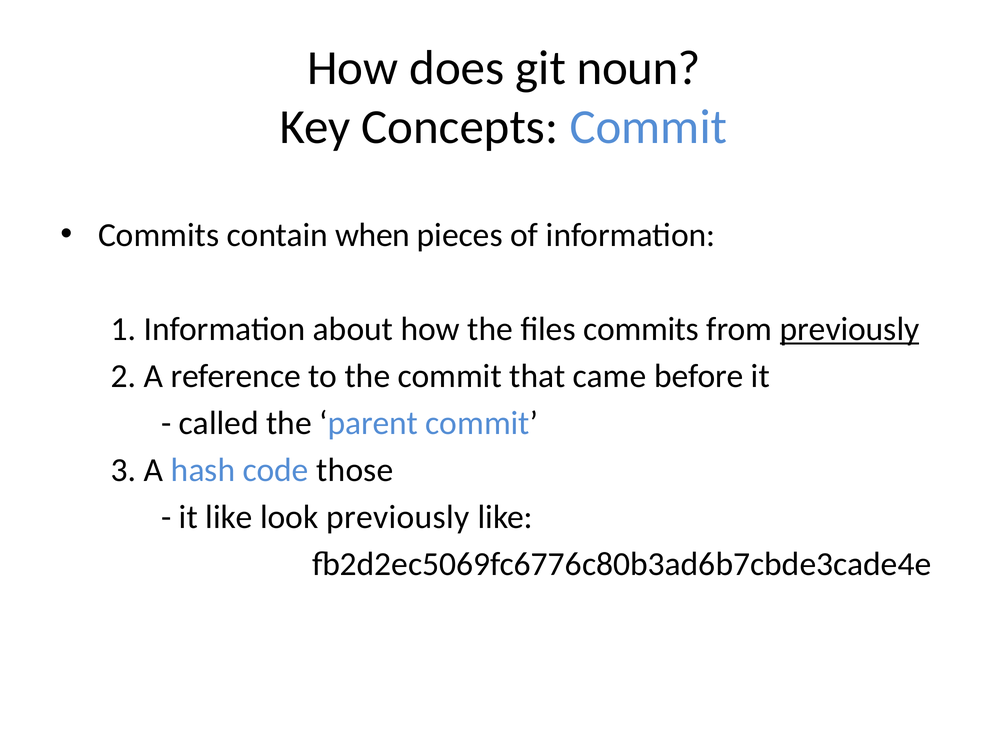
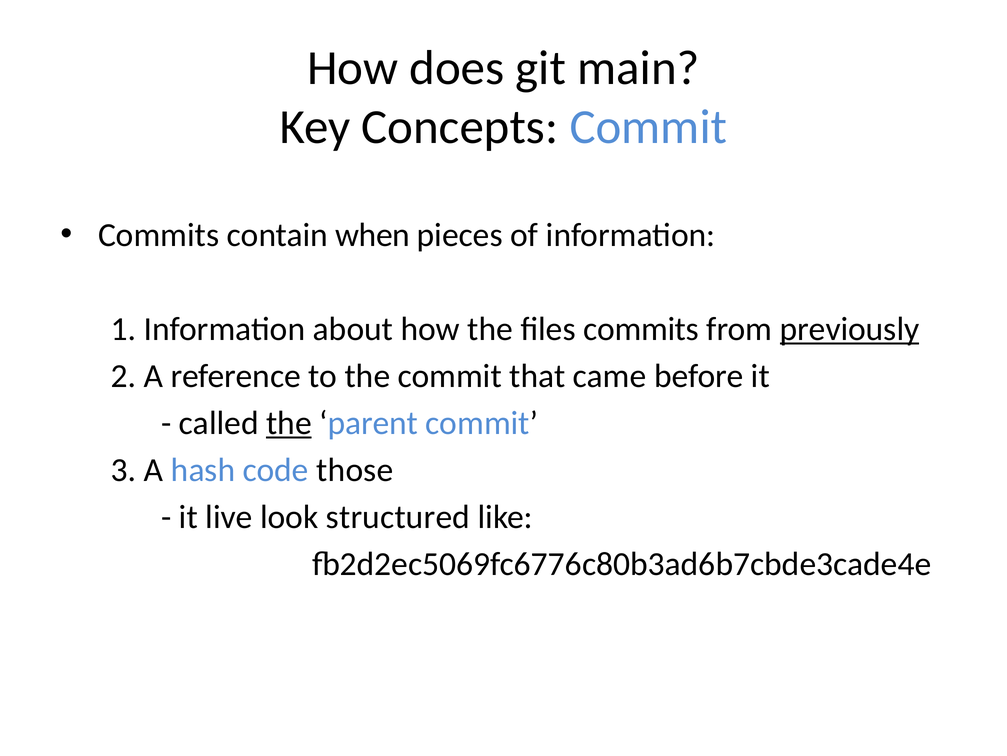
noun: noun -> main
the at (289, 423) underline: none -> present
it like: like -> live
look previously: previously -> structured
